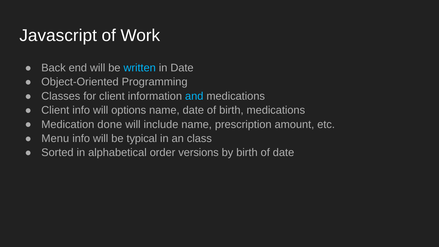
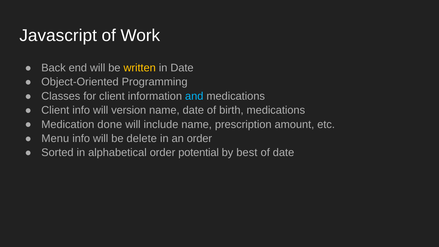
written colour: light blue -> yellow
options: options -> version
typical: typical -> delete
an class: class -> order
versions: versions -> potential
by birth: birth -> best
